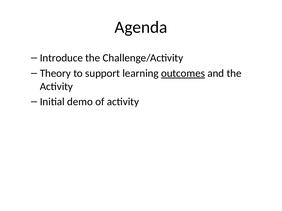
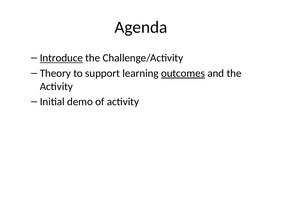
Introduce underline: none -> present
